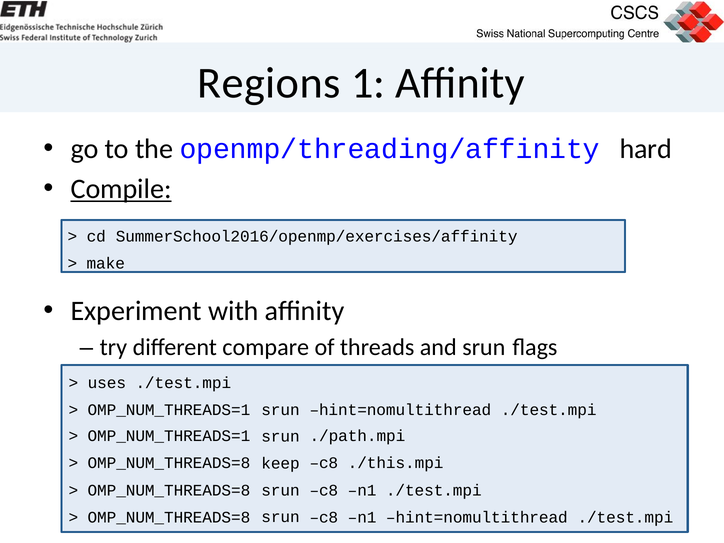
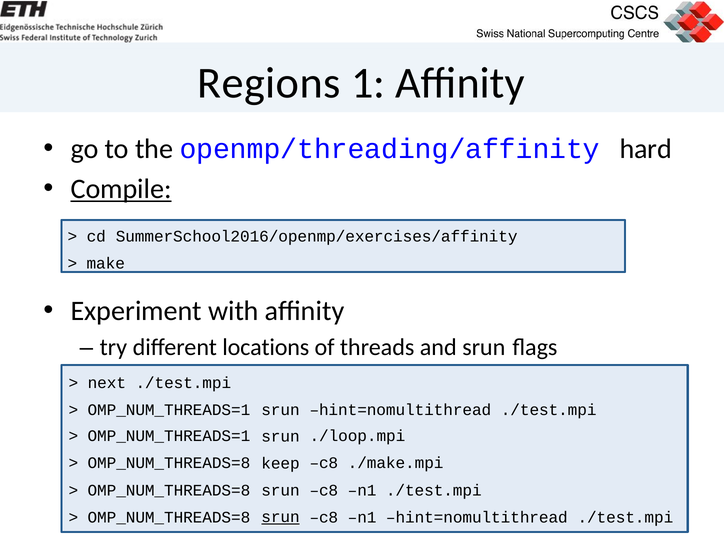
compare: compare -> locations
uses: uses -> next
./path.mpi: ./path.mpi -> ./loop.mpi
./this.mpi: ./this.mpi -> ./make.mpi
srun at (281, 517) underline: none -> present
